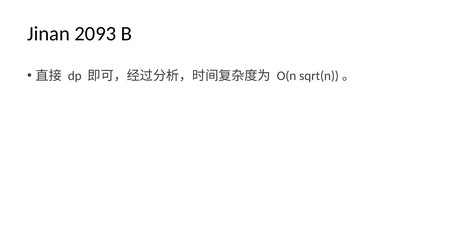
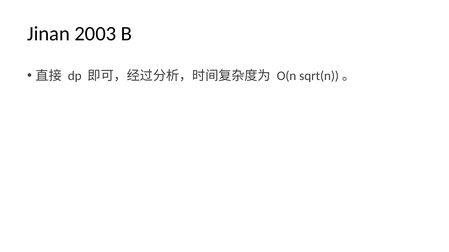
2093: 2093 -> 2003
